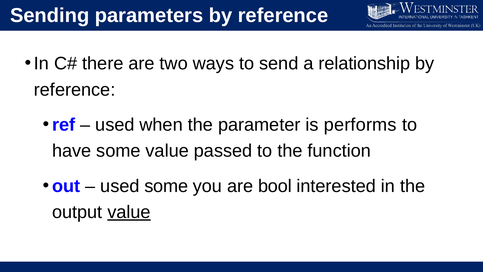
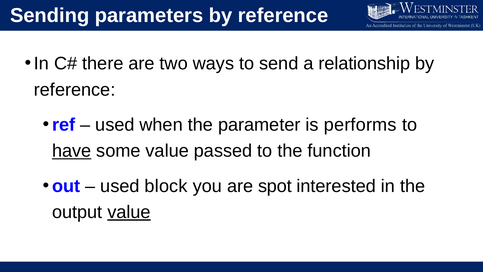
have underline: none -> present
used some: some -> block
bool: bool -> spot
